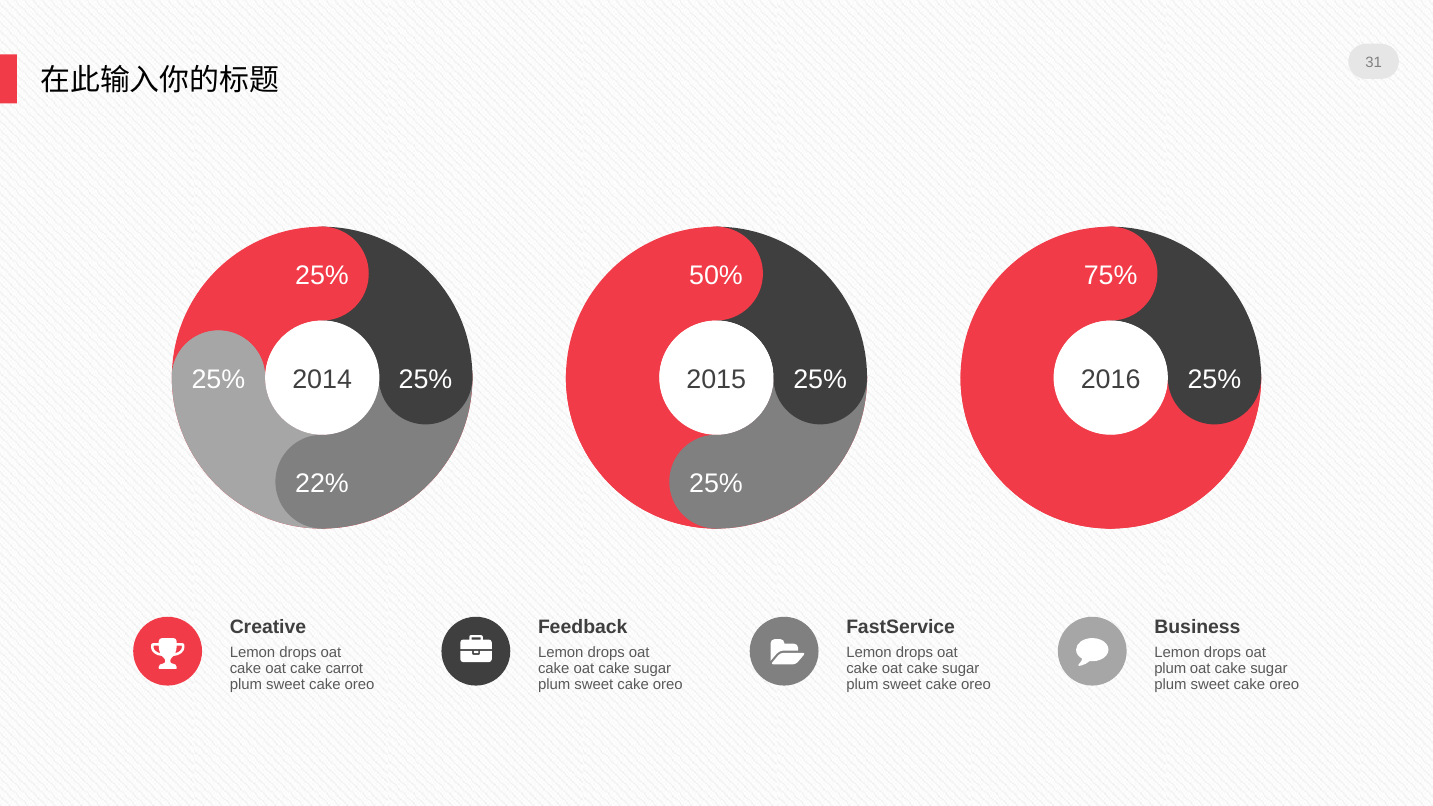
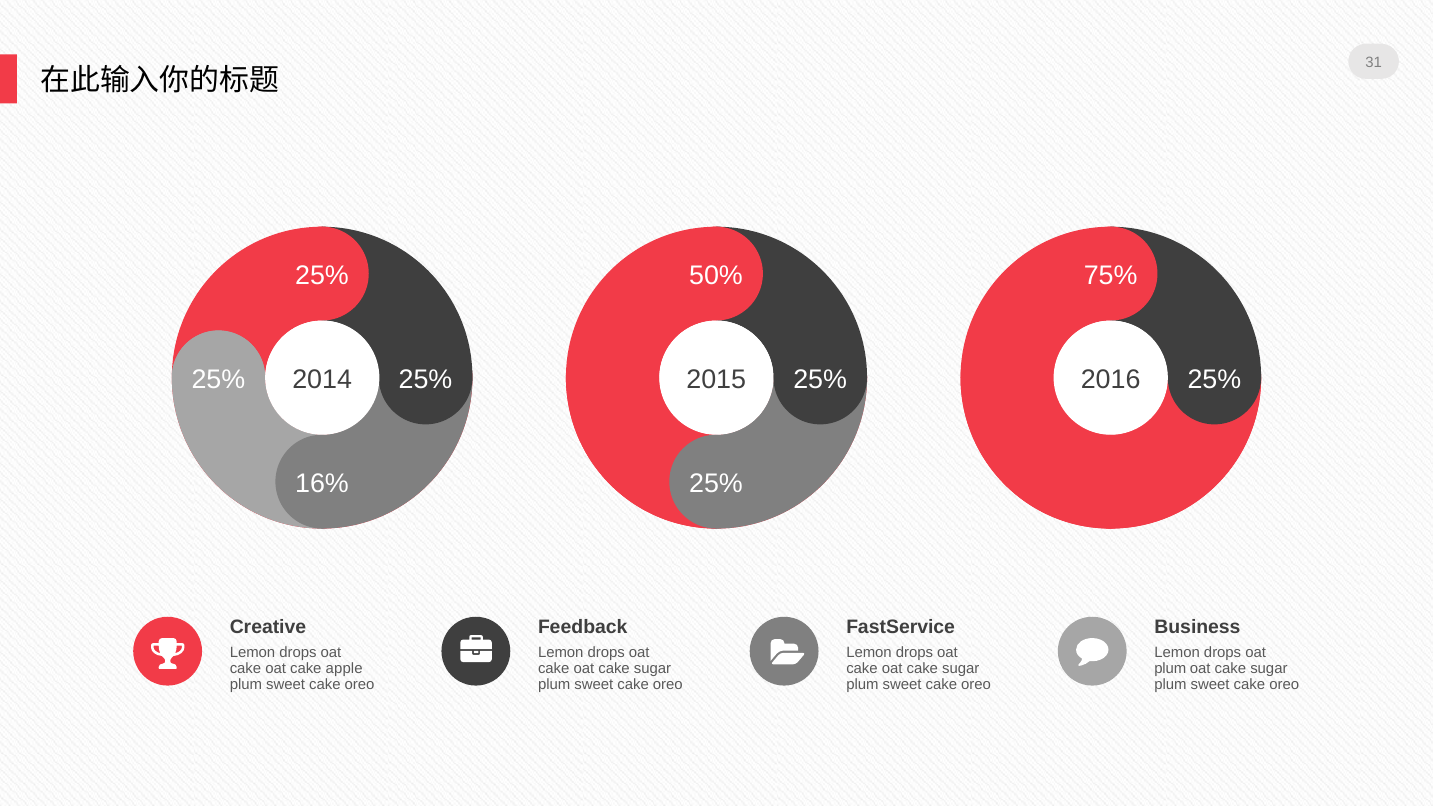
22%: 22% -> 16%
carrot: carrot -> apple
